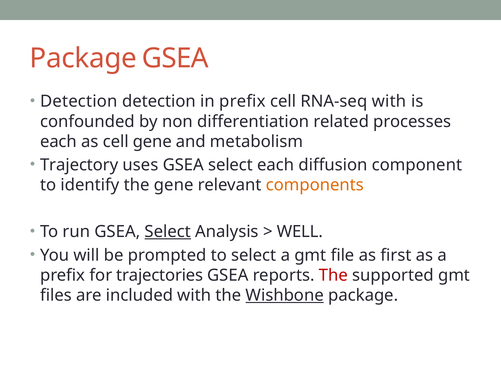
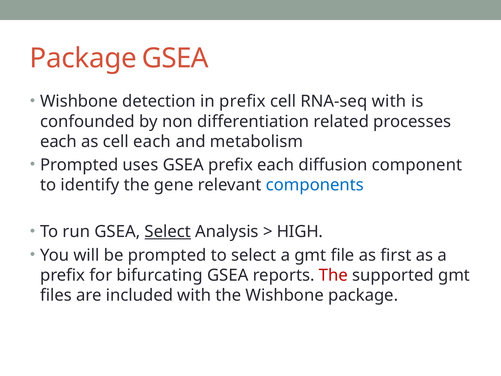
Detection at (79, 101): Detection -> Wishbone
cell gene: gene -> each
Trajectory at (79, 165): Trajectory -> Prompted
uses GSEA select: select -> prefix
components colour: orange -> blue
WELL: WELL -> HIGH
trajectories: trajectories -> bifurcating
Wishbone at (285, 295) underline: present -> none
